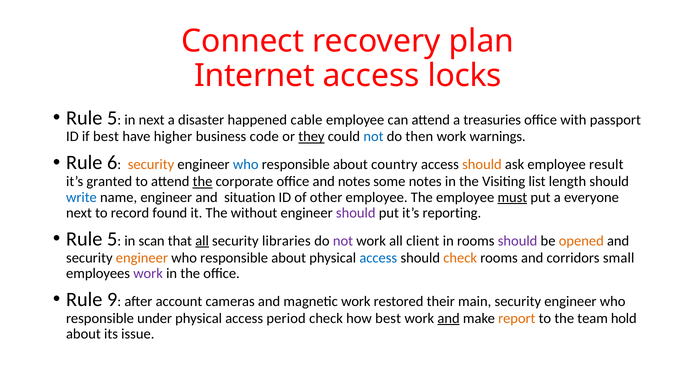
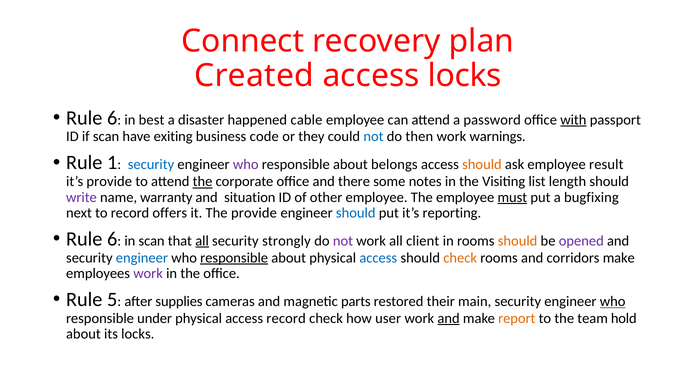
Internet: Internet -> Created
5 at (112, 118): 5 -> 6
in next: next -> best
treasuries: treasuries -> password
with underline: none -> present
if best: best -> scan
higher: higher -> exiting
they underline: present -> none
6: 6 -> 1
security at (151, 164) colour: orange -> blue
who at (246, 164) colour: blue -> purple
country: country -> belongs
it’s granted: granted -> provide
and notes: notes -> there
write colour: blue -> purple
name engineer: engineer -> warranty
everyone: everyone -> bugfixing
found: found -> offers
The without: without -> provide
should at (356, 213) colour: purple -> blue
5 at (112, 239): 5 -> 6
libraries: libraries -> strongly
should at (518, 241) colour: purple -> orange
opened colour: orange -> purple
engineer at (142, 258) colour: orange -> blue
responsible at (234, 258) underline: none -> present
corridors small: small -> make
9: 9 -> 5
account: account -> supplies
magnetic work: work -> parts
who at (613, 301) underline: none -> present
access period: period -> record
how best: best -> user
its issue: issue -> locks
